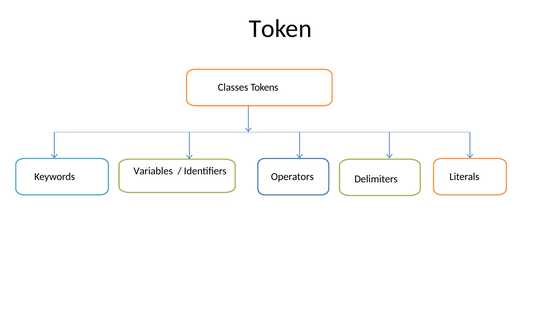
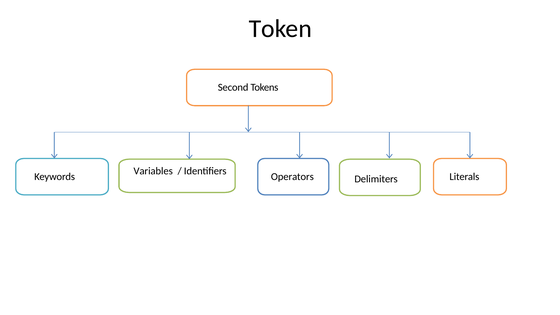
Classes: Classes -> Second
